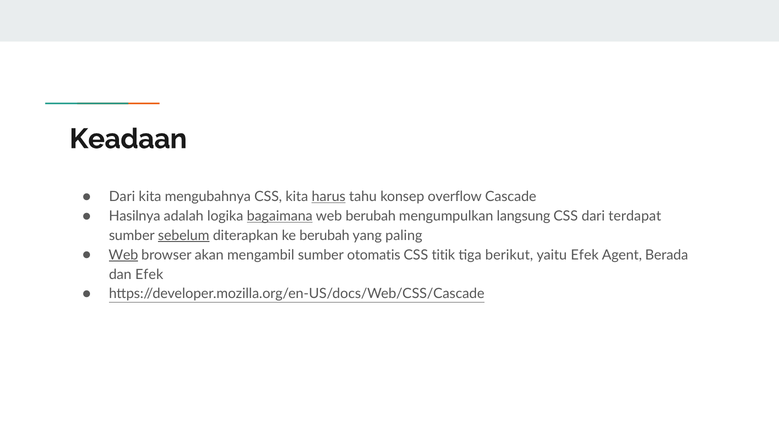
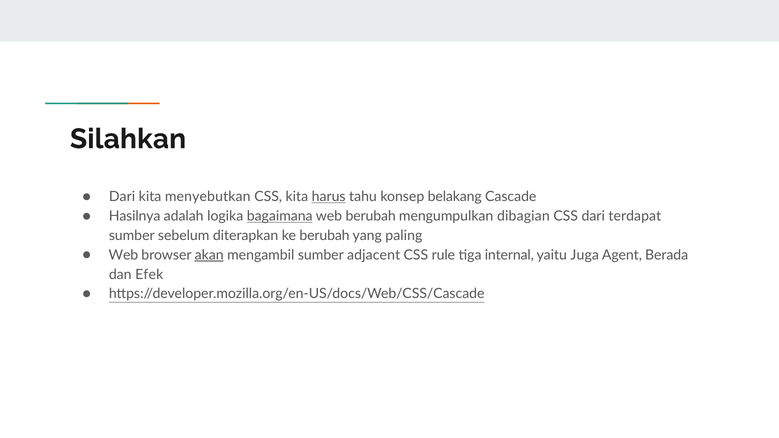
Keadaan: Keadaan -> Silahkan
mengubahnya: mengubahnya -> menyebutkan
overflow: overflow -> belakang
langsung: langsung -> dibagian
sebelum underline: present -> none
Web at (123, 255) underline: present -> none
akan underline: none -> present
otomatis: otomatis -> adjacent
titik: titik -> rule
berikut: berikut -> internal
yaitu Efek: Efek -> Juga
